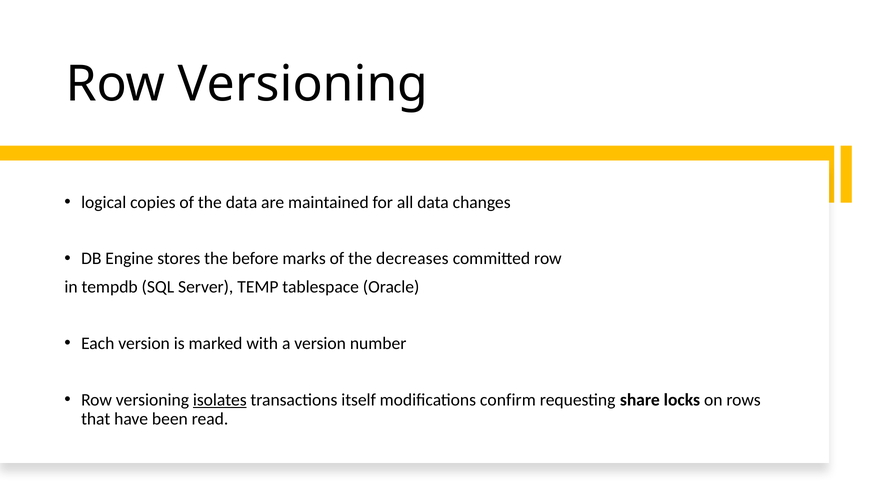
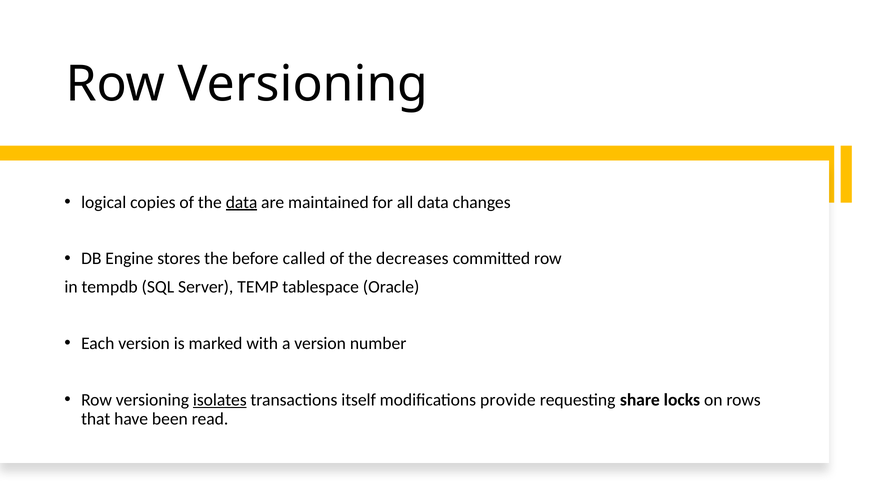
data at (242, 202) underline: none -> present
marks: marks -> called
confirm: confirm -> provide
